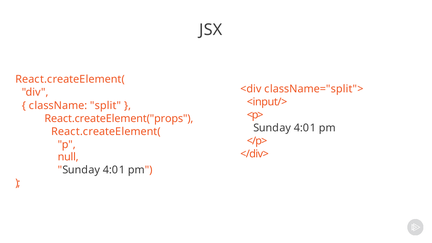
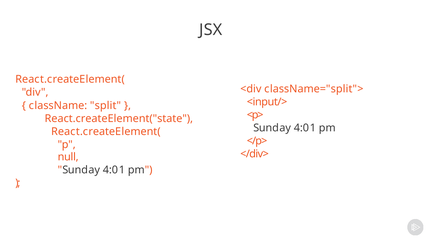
React.createElement("props: React.createElement("props -> React.createElement("state
